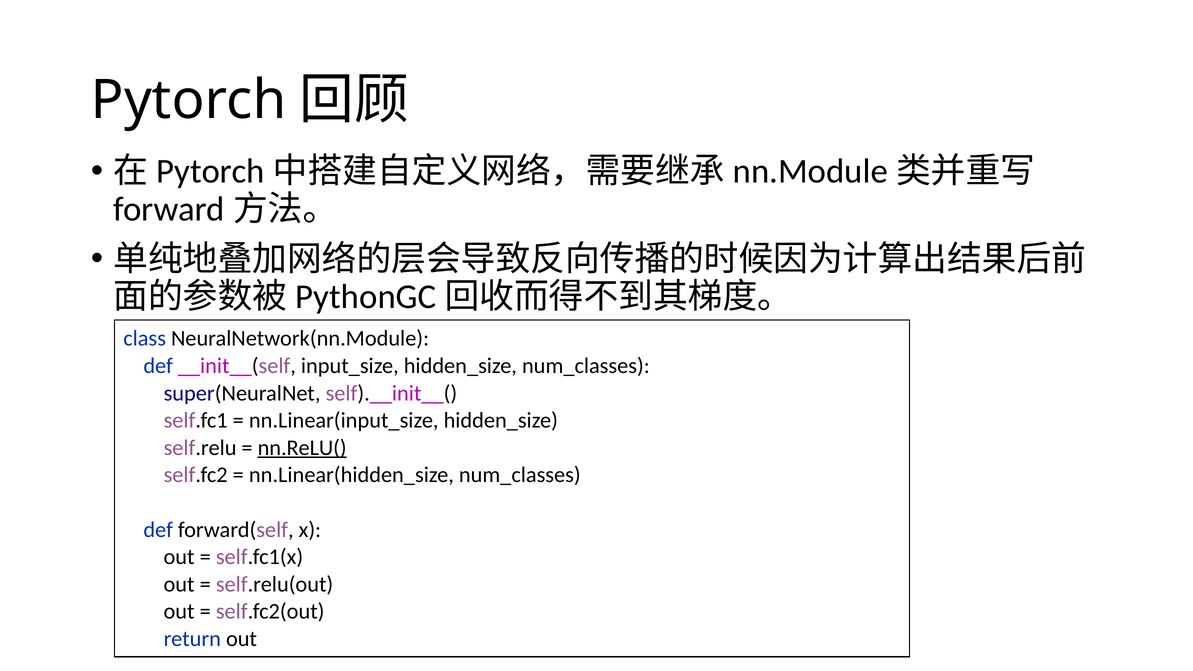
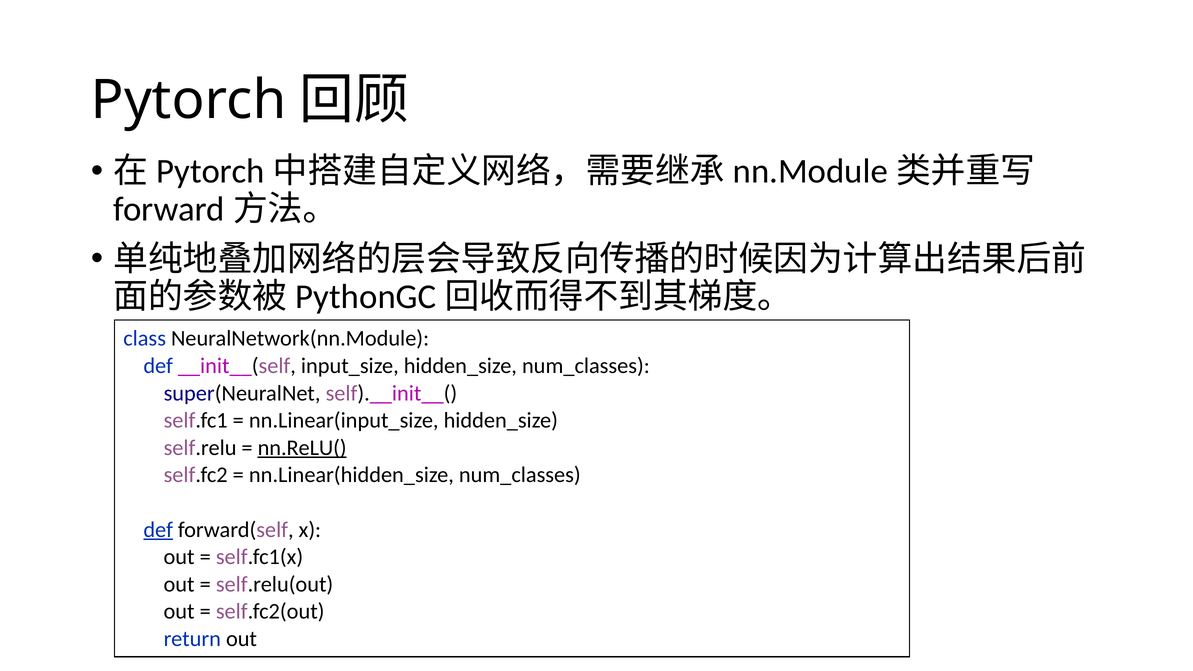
def at (158, 530) underline: none -> present
